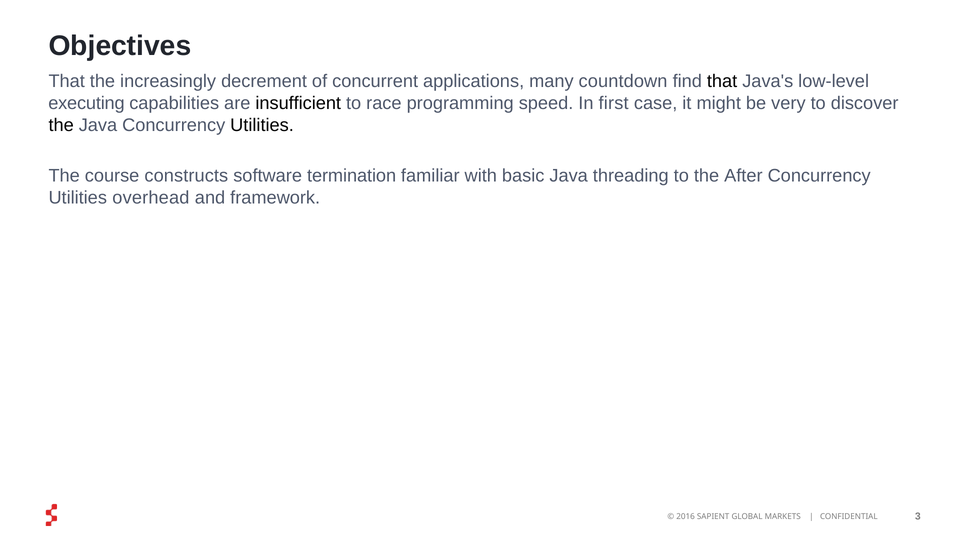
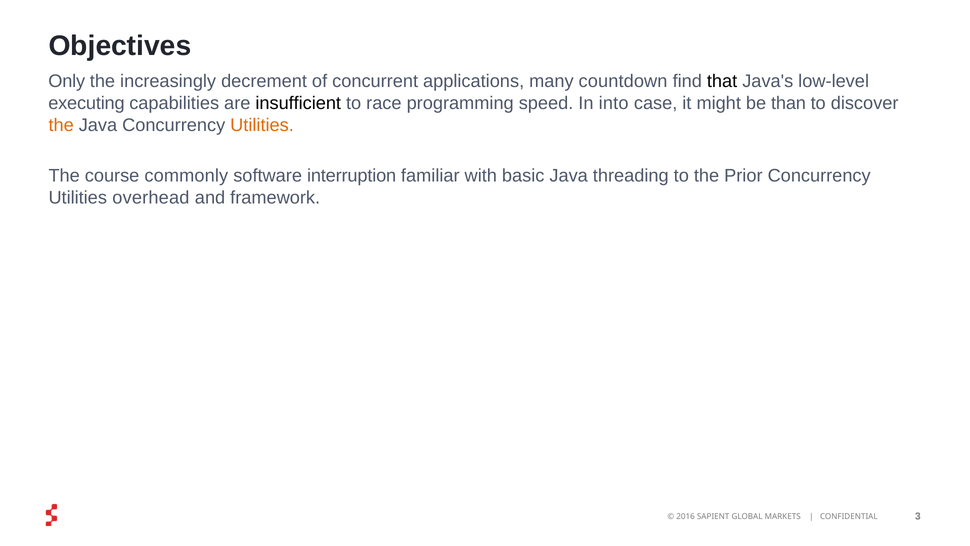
That at (67, 81): That -> Only
first: first -> into
very: very -> than
the at (61, 125) colour: black -> orange
Utilities at (262, 125) colour: black -> orange
constructs: constructs -> commonly
termination: termination -> interruption
After: After -> Prior
